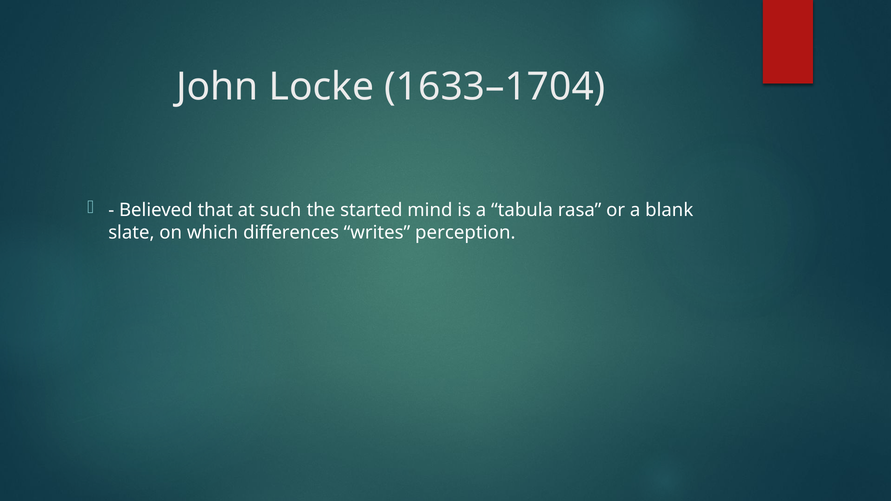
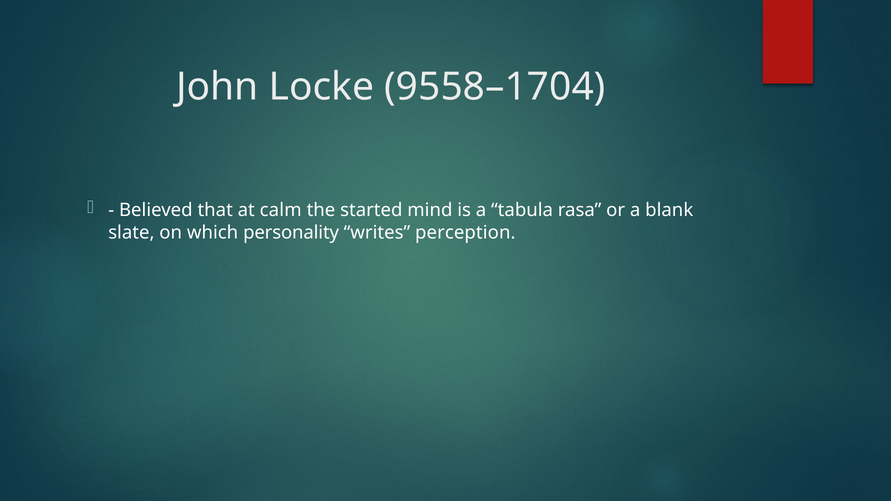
1633–1704: 1633–1704 -> 9558–1704
such: such -> calm
differences: differences -> personality
